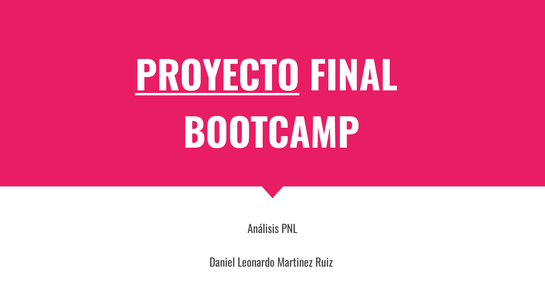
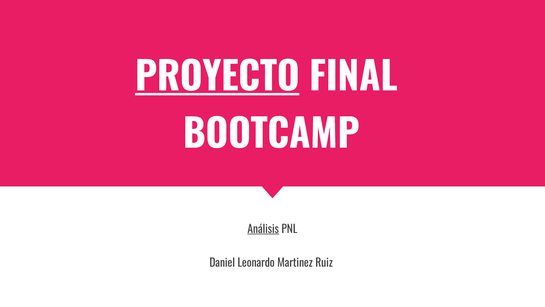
Análisis underline: none -> present
